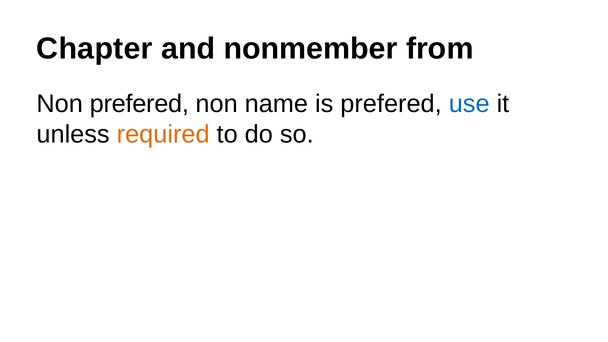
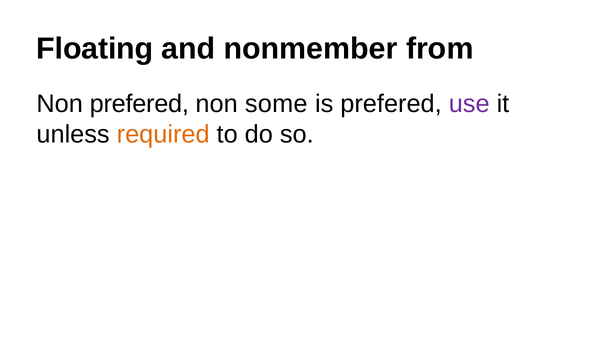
Chapter: Chapter -> Floating
name: name -> some
use colour: blue -> purple
